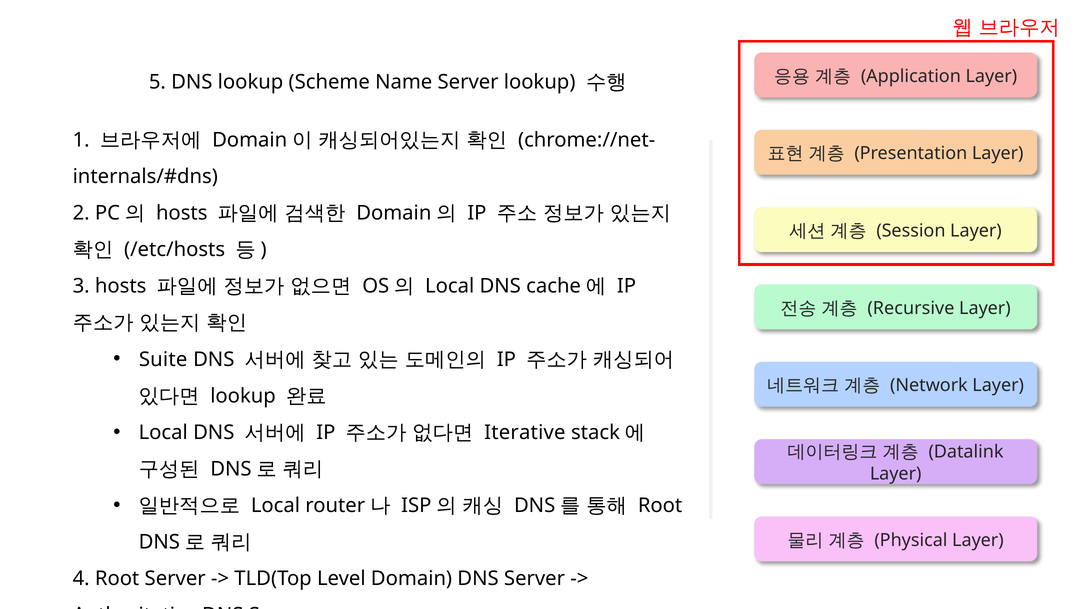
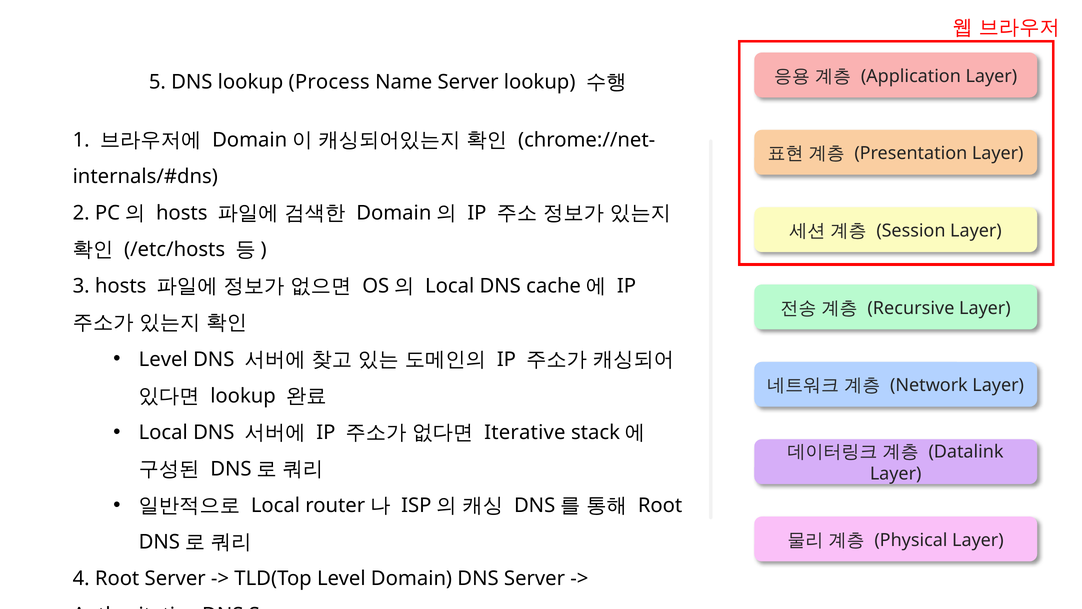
Scheme: Scheme -> Process
Suite at (163, 359): Suite -> Level
